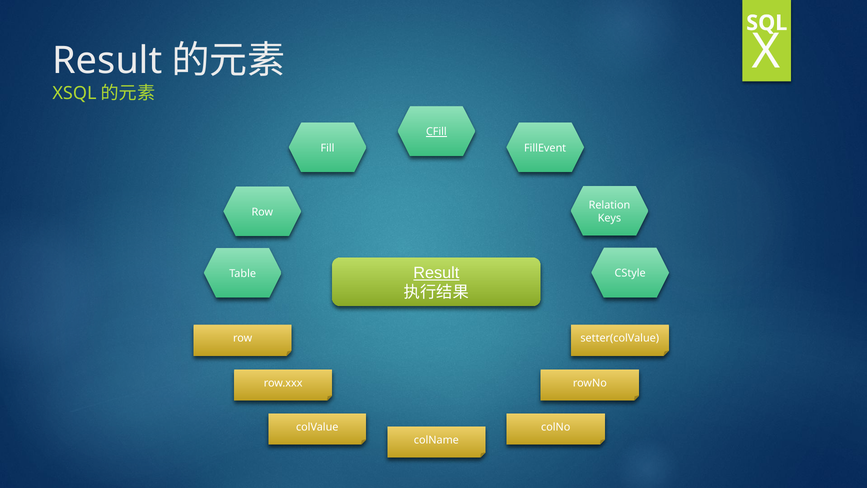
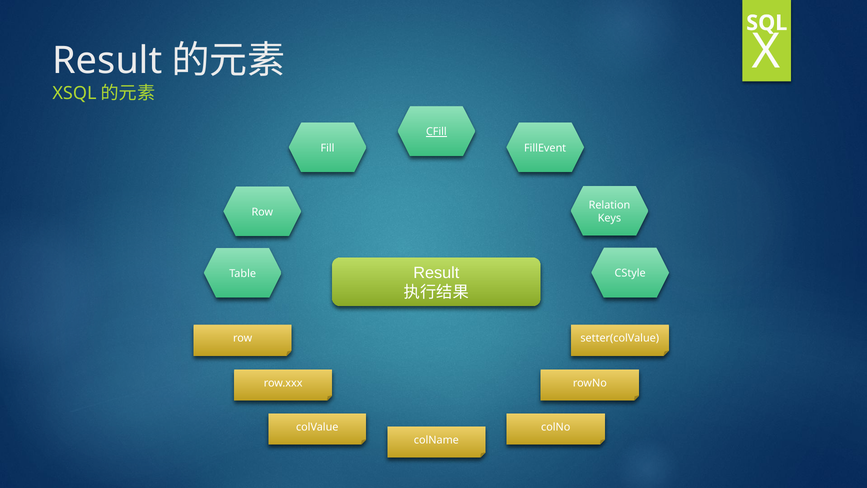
Result at (436, 273) underline: present -> none
